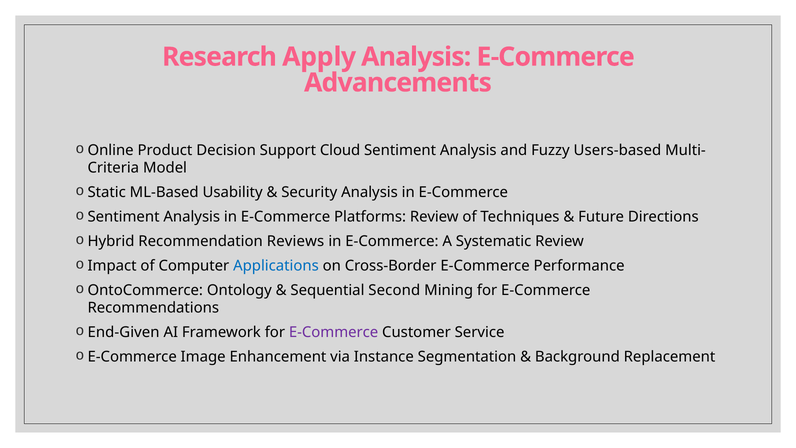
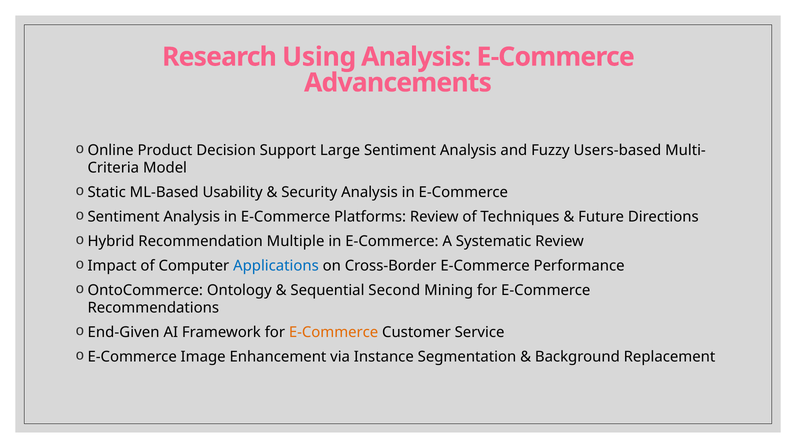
Apply: Apply -> Using
Cloud: Cloud -> Large
Reviews: Reviews -> Multiple
E-Commerce at (334, 332) colour: purple -> orange
